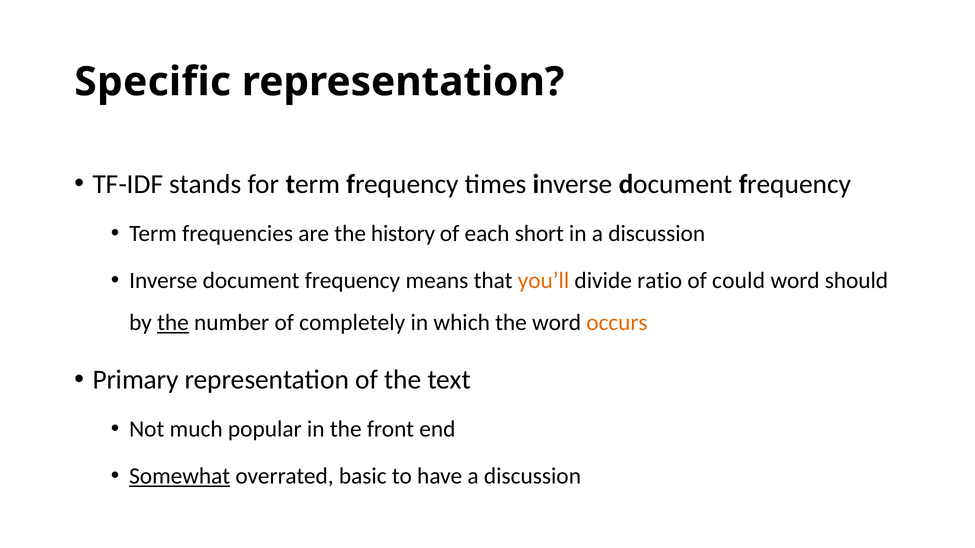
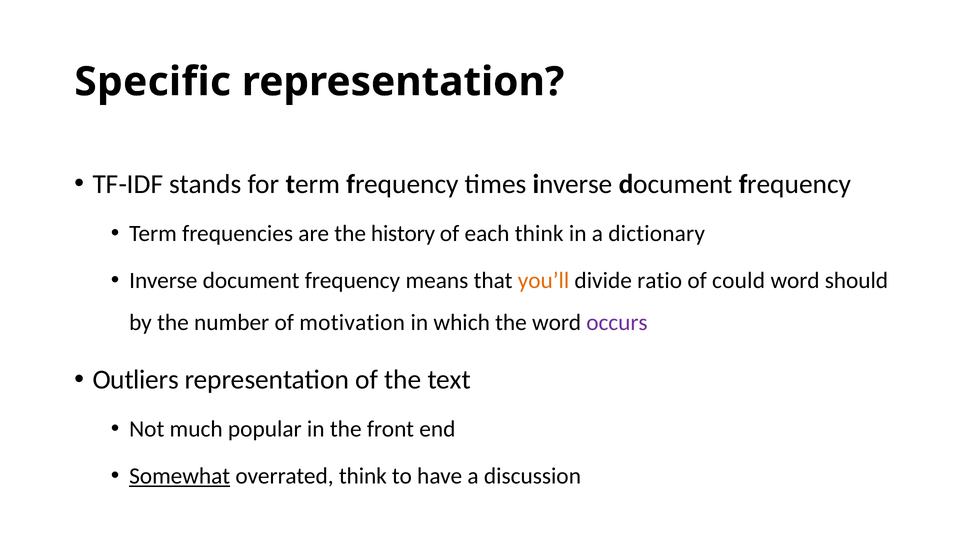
each short: short -> think
in a discussion: discussion -> dictionary
the at (173, 323) underline: present -> none
completely: completely -> motivation
occurs colour: orange -> purple
Primary: Primary -> Outliers
overrated basic: basic -> think
